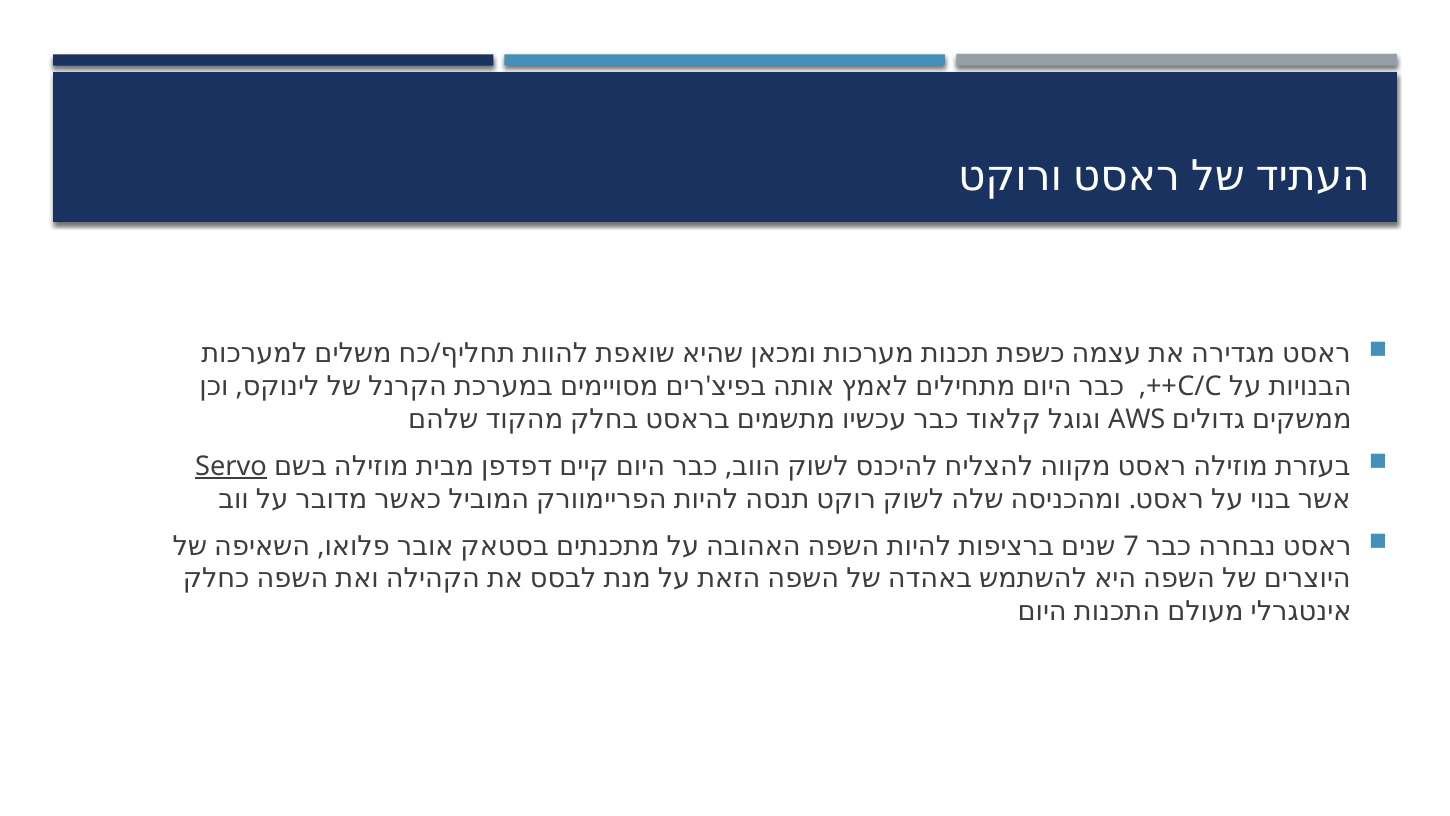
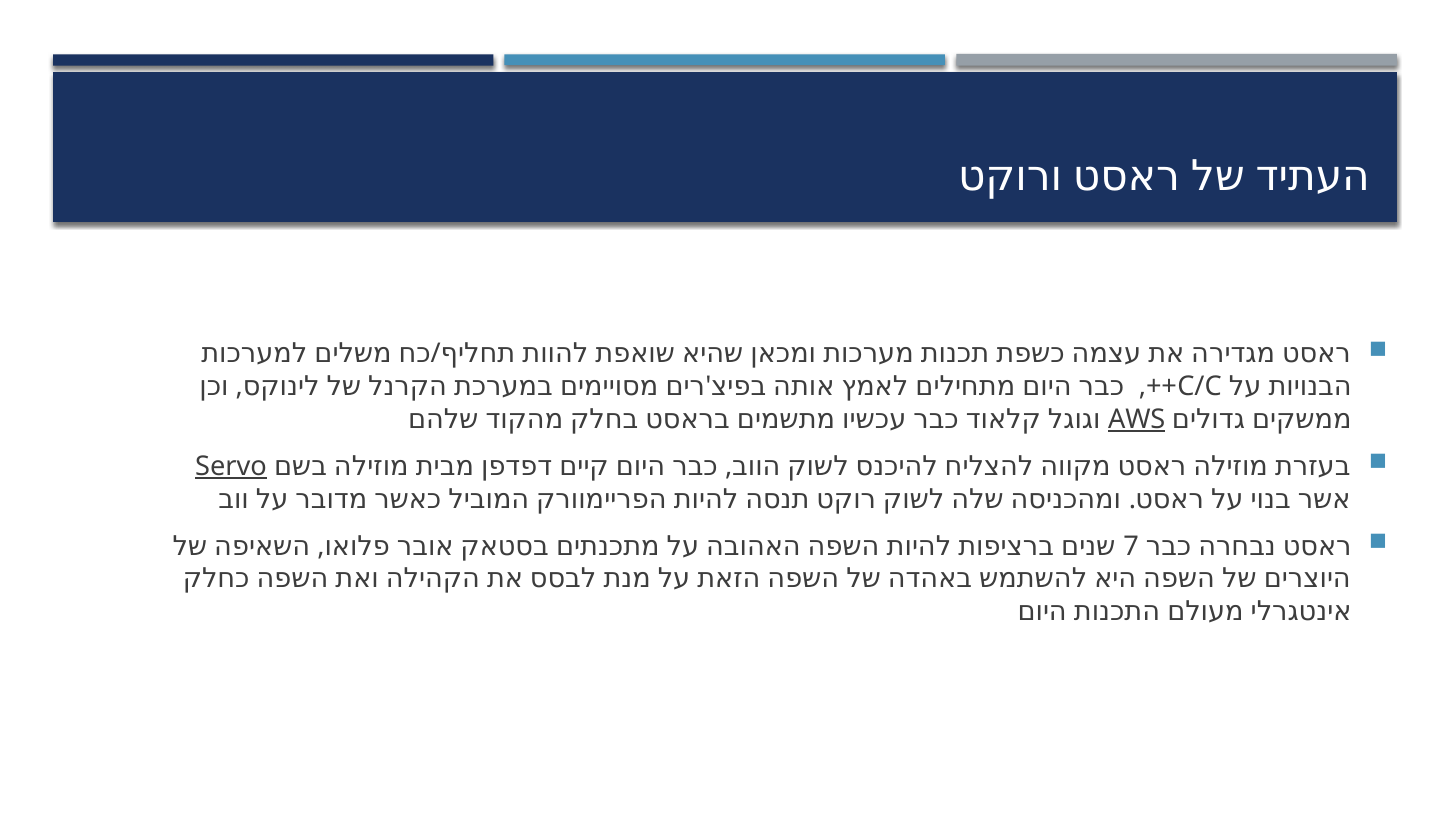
AWS underline: none -> present
